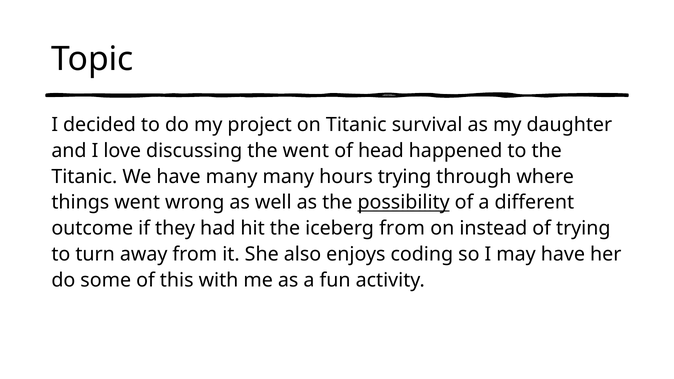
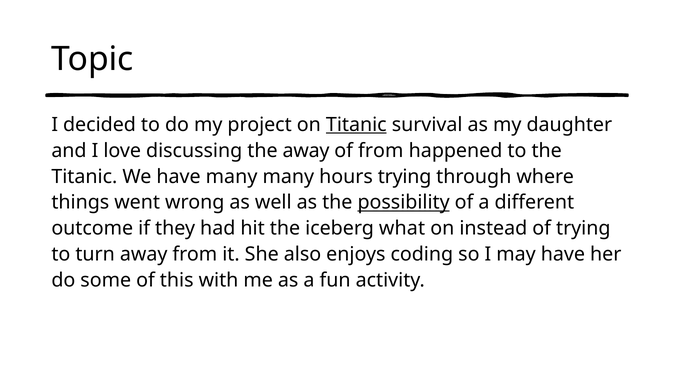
Titanic at (356, 125) underline: none -> present
the went: went -> away
of head: head -> from
iceberg from: from -> what
